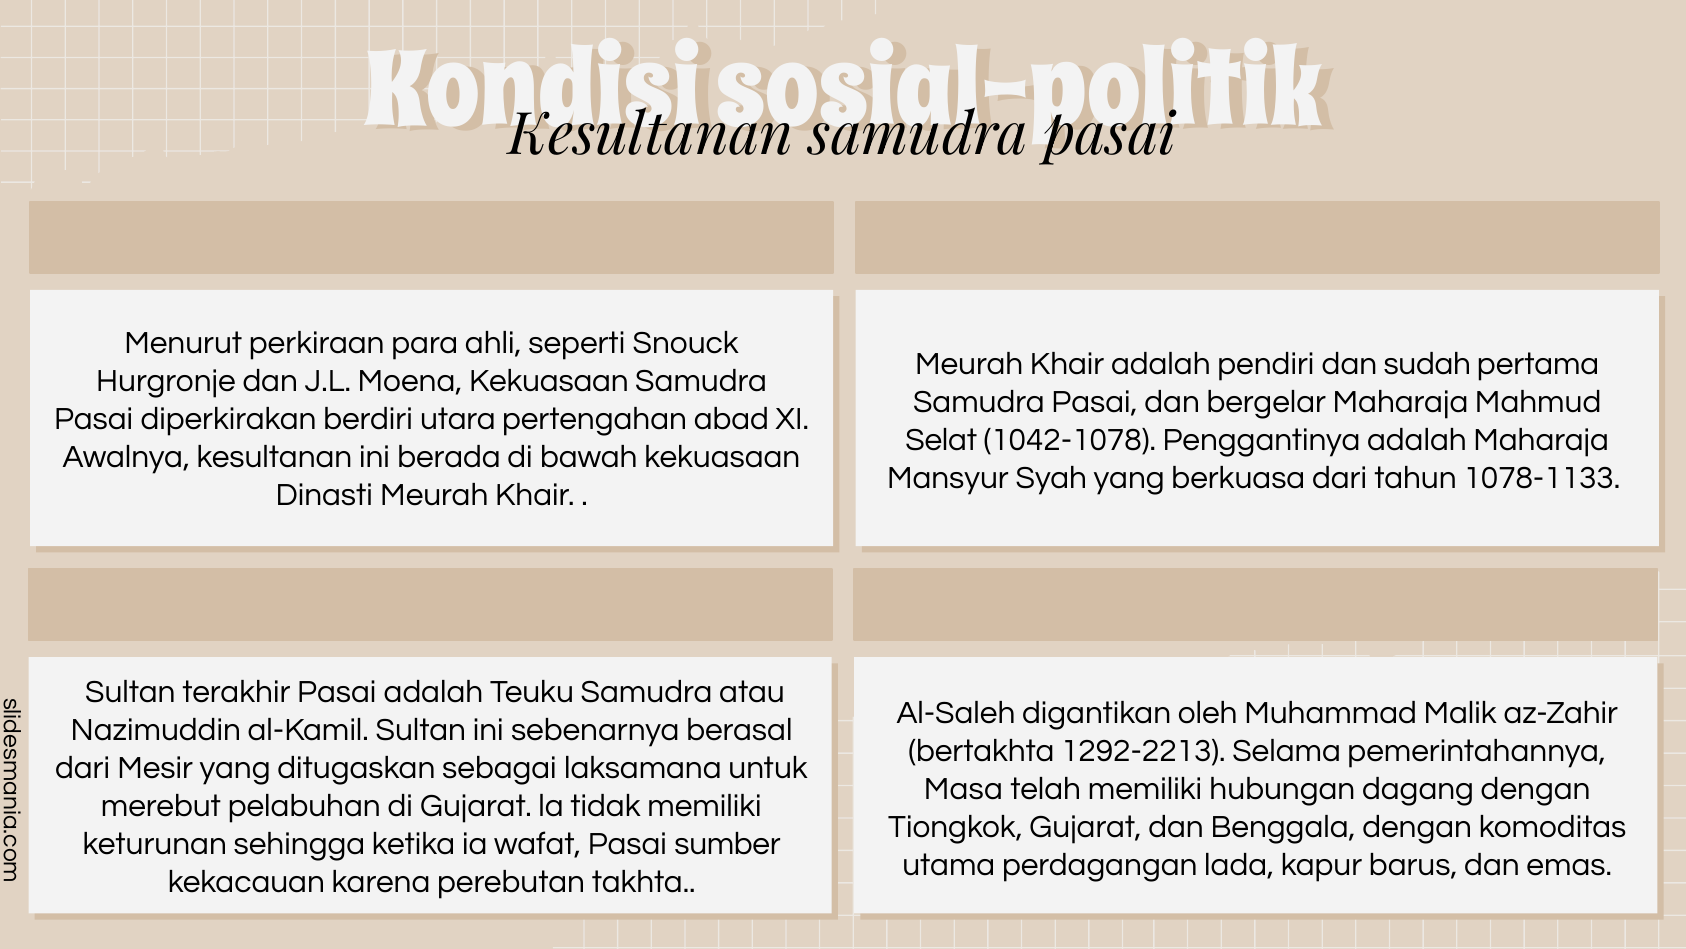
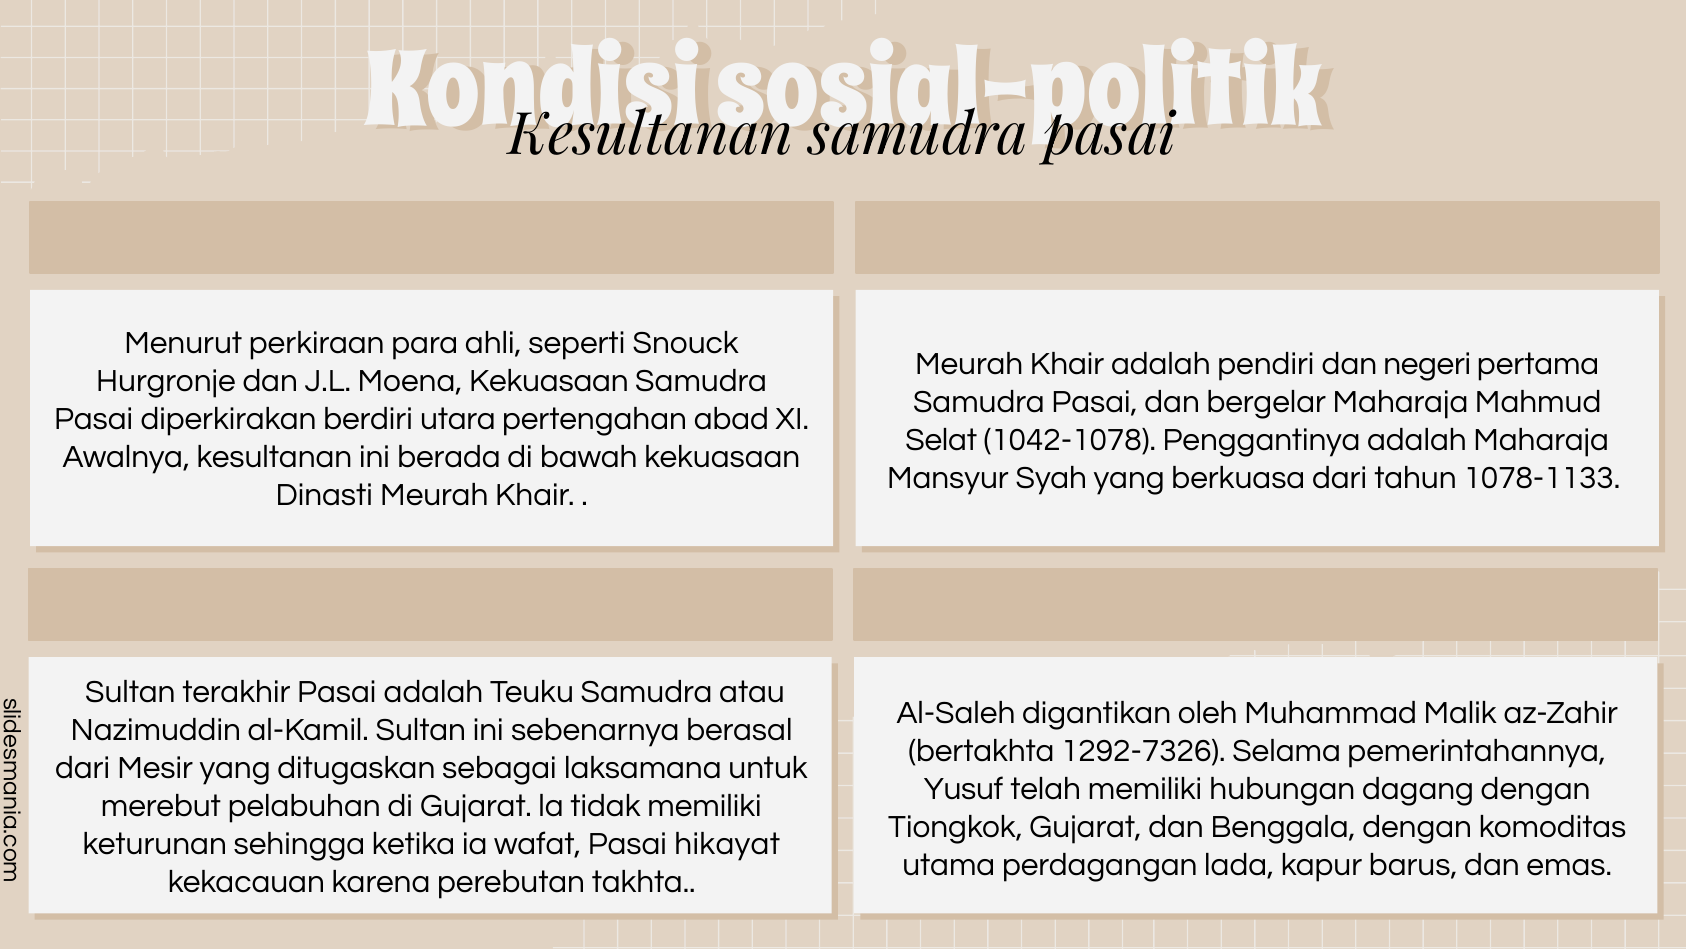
sudah: sudah -> negeri
1292-2213: 1292-2213 -> 1292-7326
Masa: Masa -> Yusuf
sumber: sumber -> hikayat
